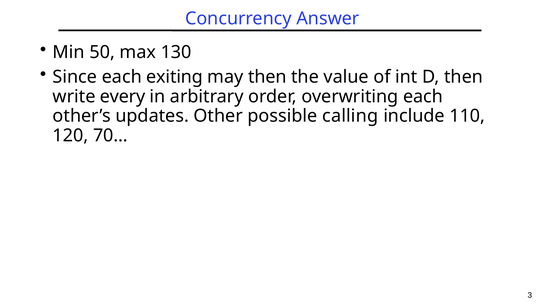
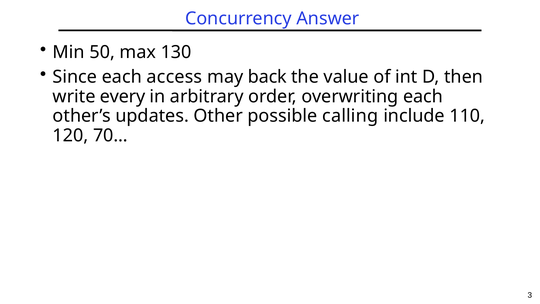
exiting: exiting -> access
may then: then -> back
